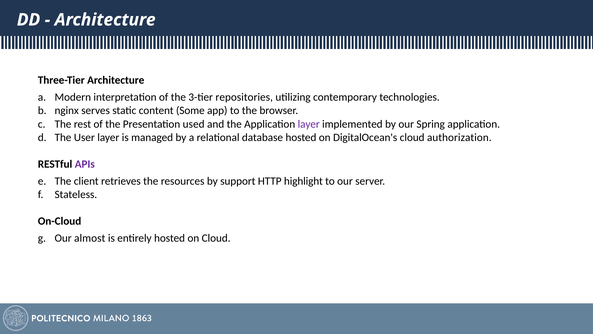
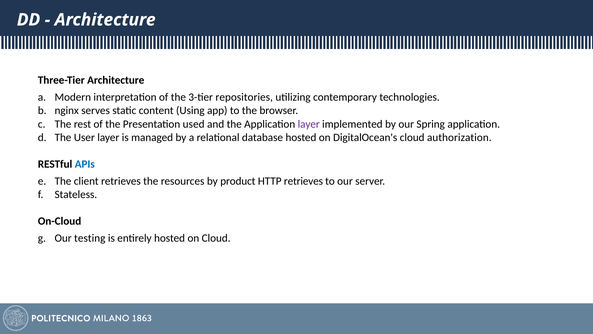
Some: Some -> Using
APIs colour: purple -> blue
support: support -> product
HTTP highlight: highlight -> retrieves
almost: almost -> testing
